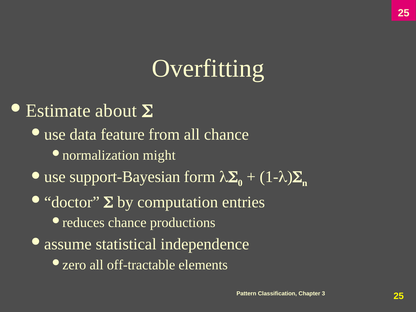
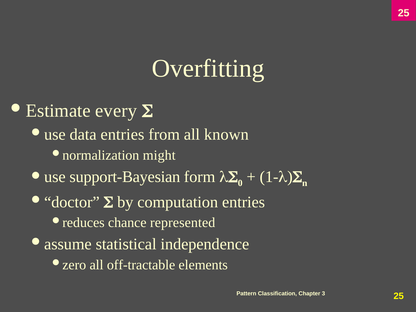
about: about -> every
data feature: feature -> entries
all chance: chance -> known
productions: productions -> represented
